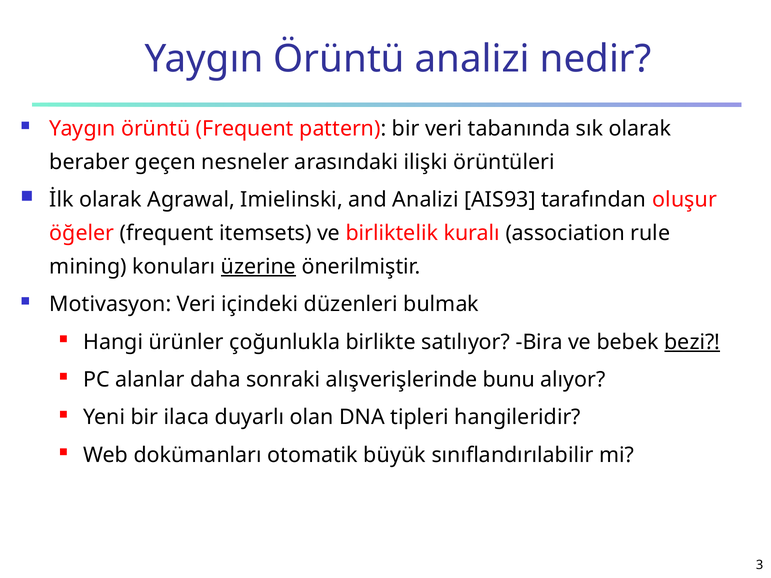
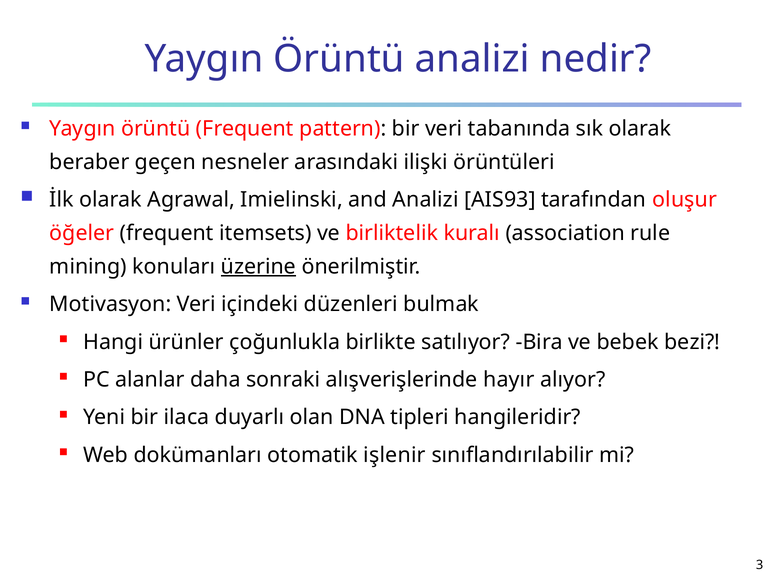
bezi underline: present -> none
bunu: bunu -> hayır
büyük: büyük -> işlenir
